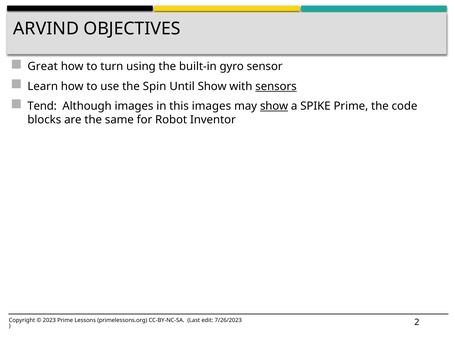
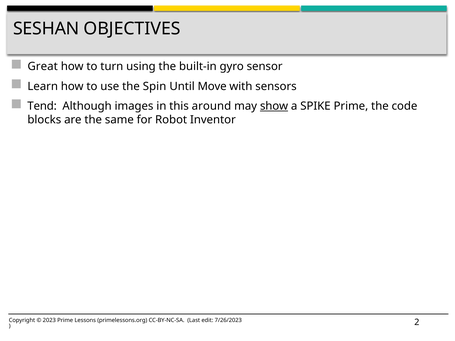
ARVIND: ARVIND -> SESHAN
Until Show: Show -> Move
sensors underline: present -> none
this images: images -> around
